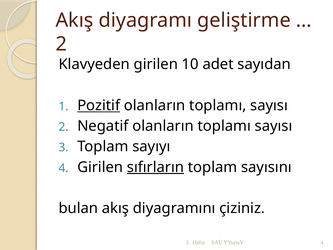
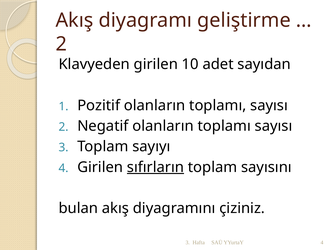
Pozitif underline: present -> none
